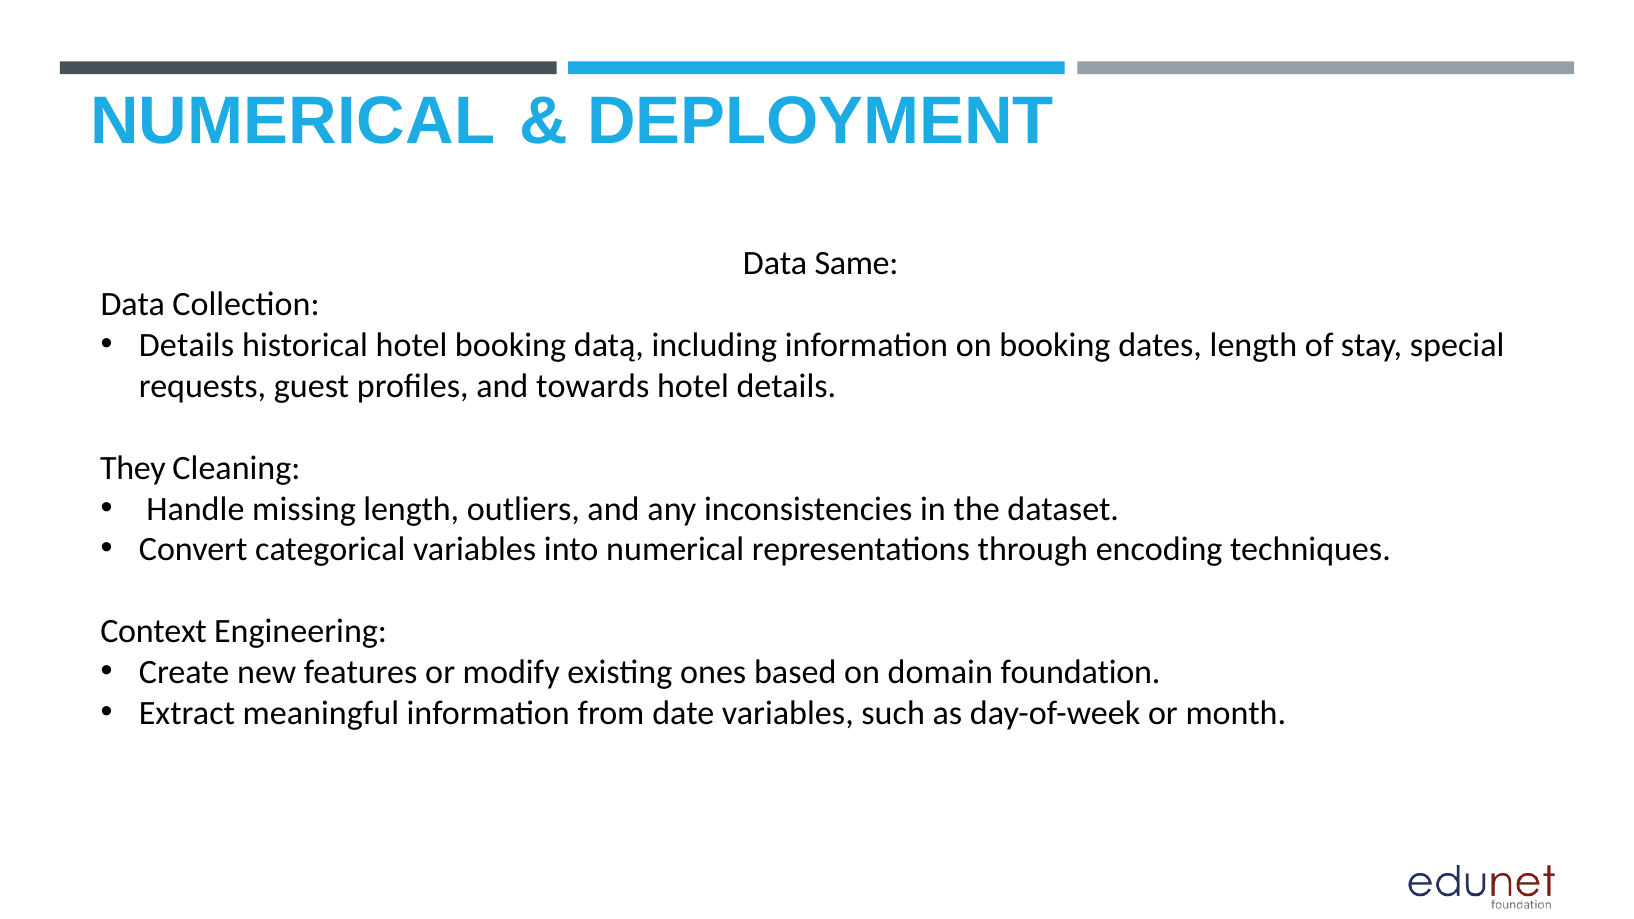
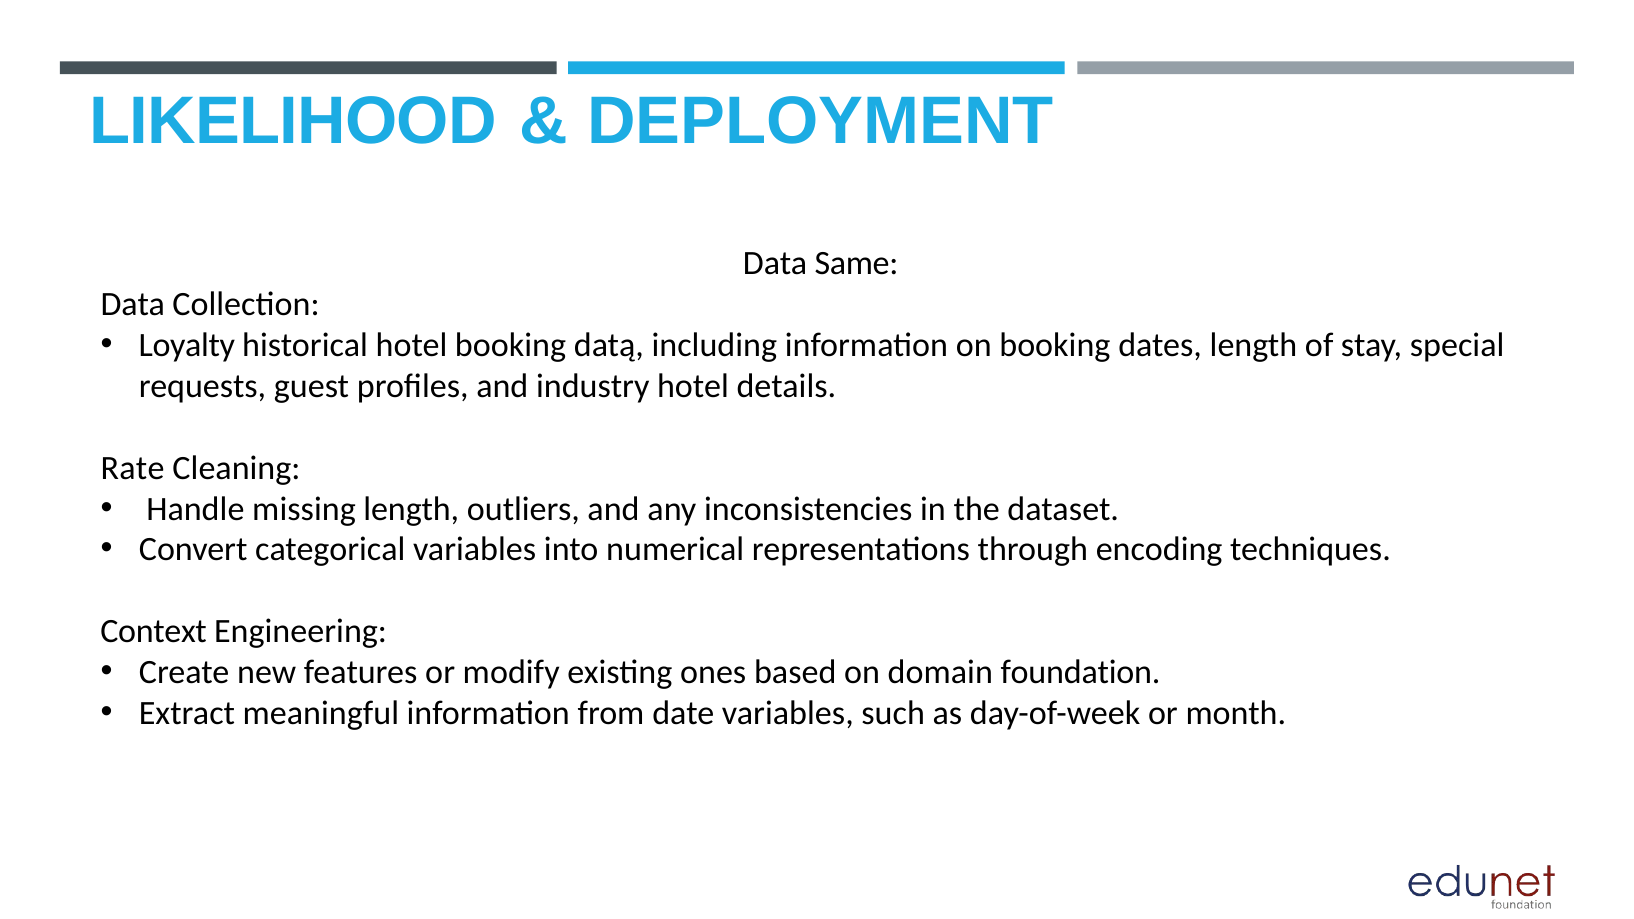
NUMERICAL at (293, 122): NUMERICAL -> LIKELIHOOD
Details at (187, 345): Details -> Loyalty
towards: towards -> industry
They: They -> Rate
